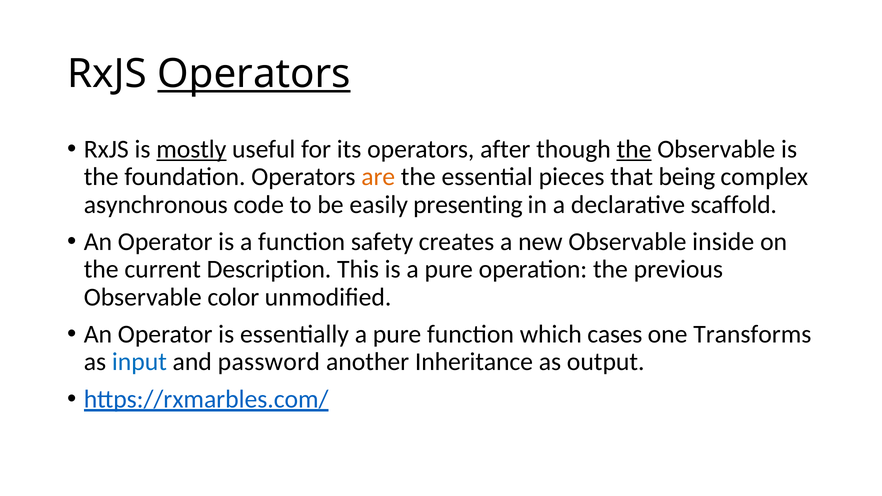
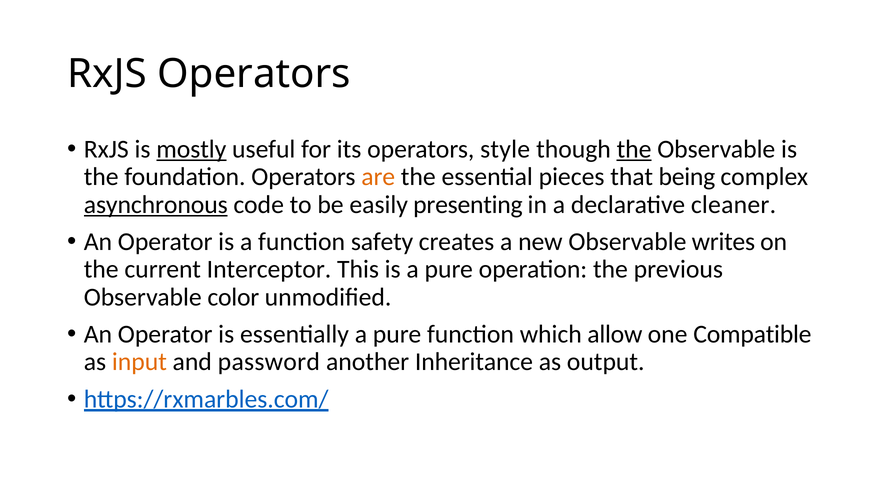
Operators at (254, 74) underline: present -> none
after: after -> style
asynchronous underline: none -> present
scaffold: scaffold -> cleaner
inside: inside -> writes
Description: Description -> Interceptor
cases: cases -> allow
Transforms: Transforms -> Compatible
input colour: blue -> orange
